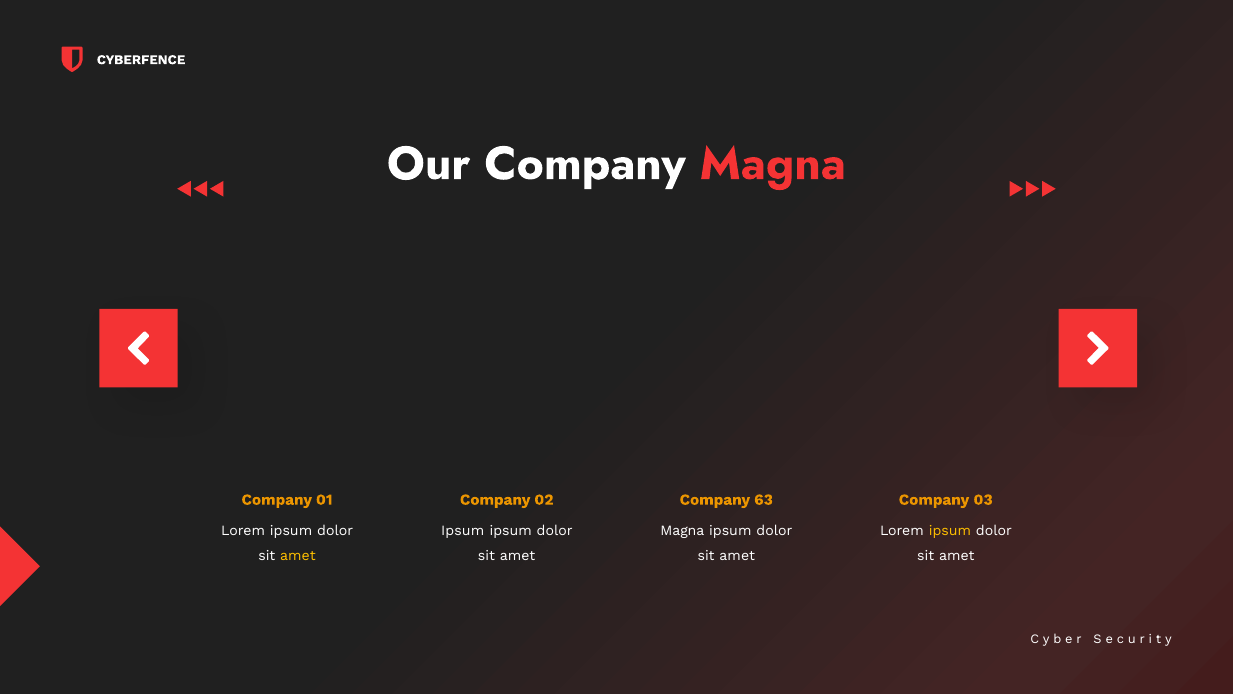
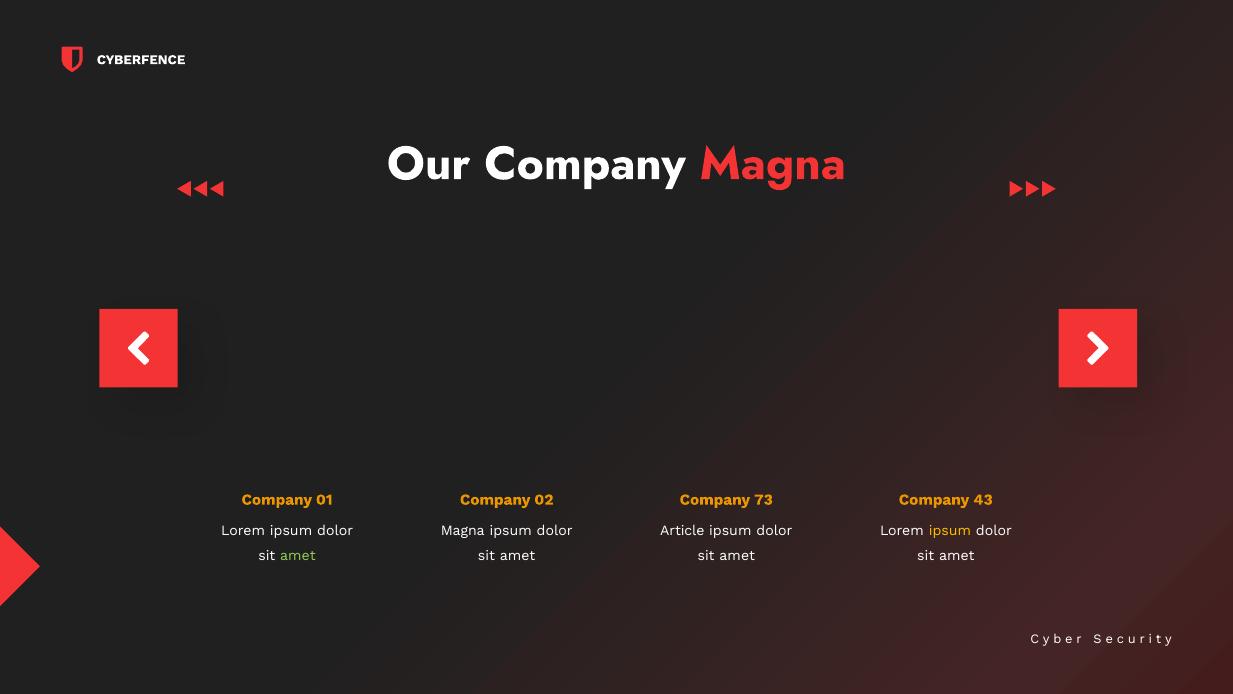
63: 63 -> 73
03: 03 -> 43
Ipsum at (463, 530): Ipsum -> Magna
Magna at (682, 530): Magna -> Article
amet at (298, 556) colour: yellow -> light green
